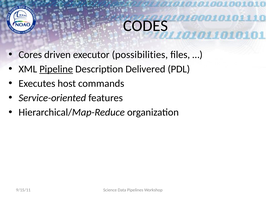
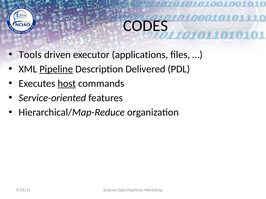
Cores: Cores -> Tools
possibilities: possibilities -> applications
host underline: none -> present
